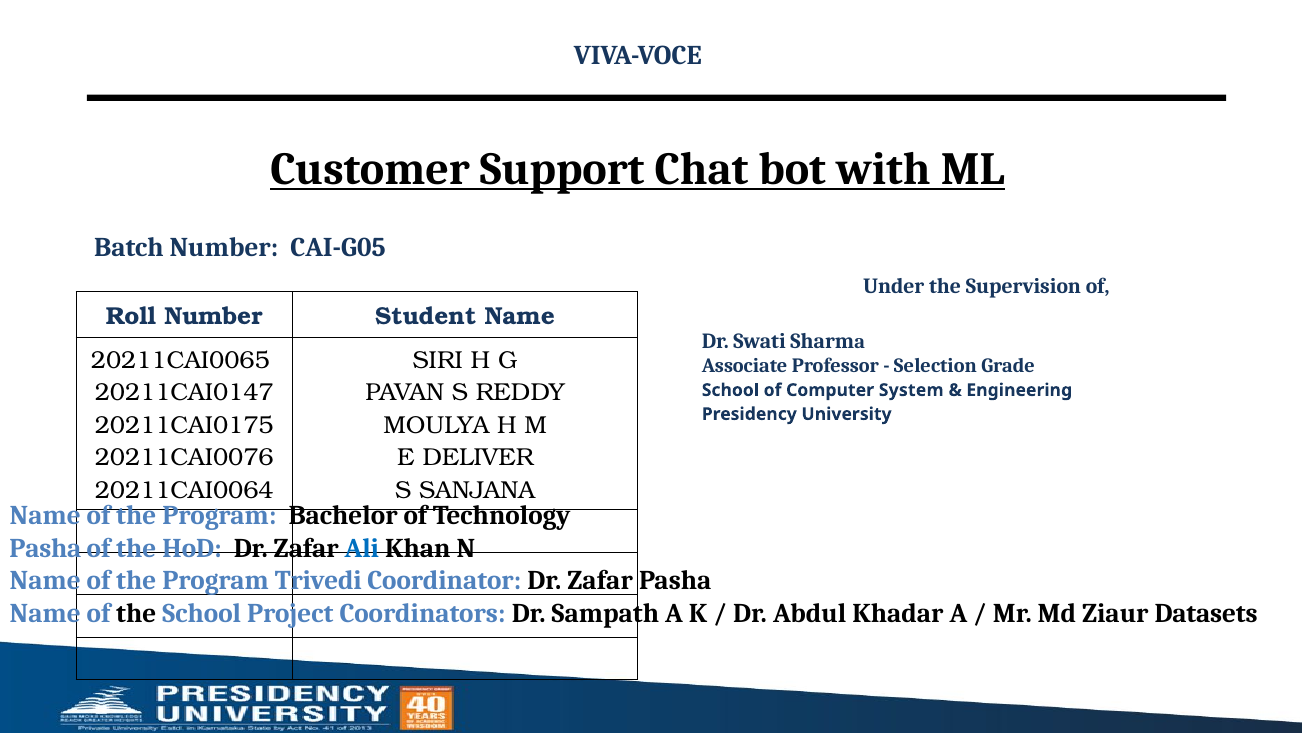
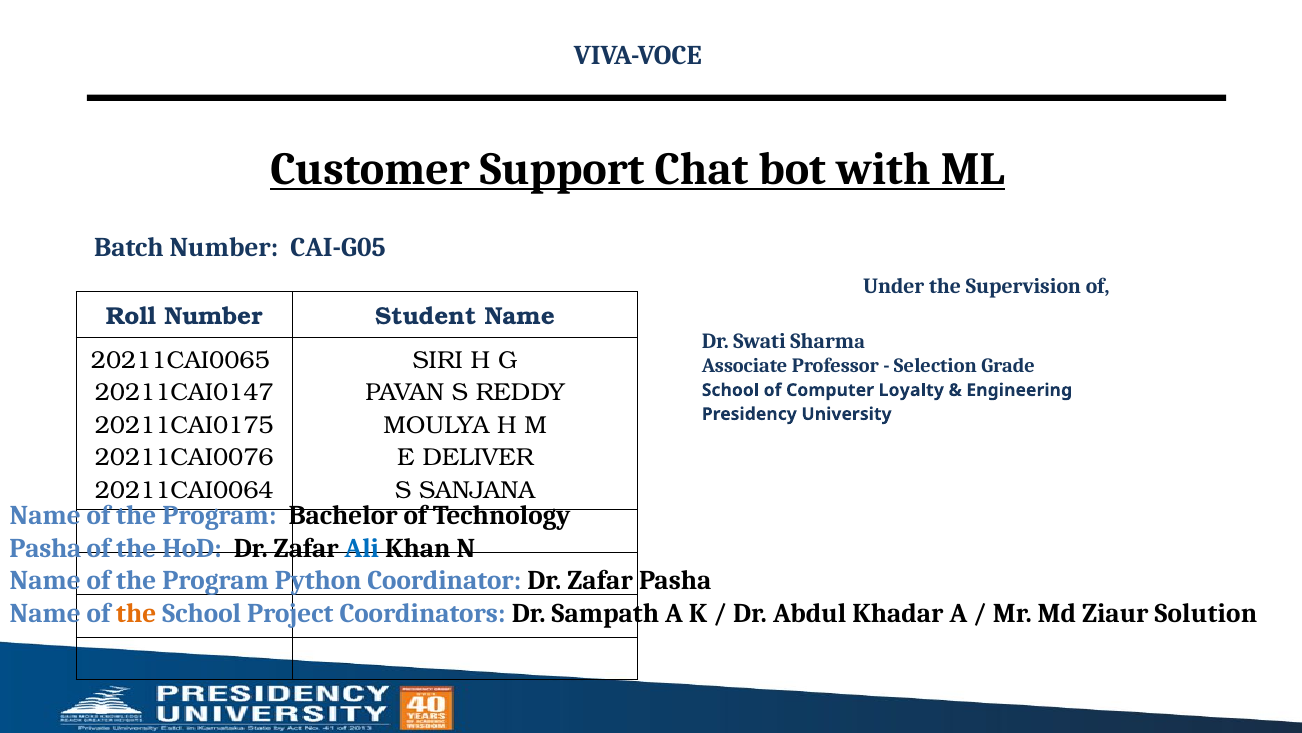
System: System -> Loyalty
Trivedi: Trivedi -> Python
the at (136, 613) colour: black -> orange
Datasets: Datasets -> Solution
